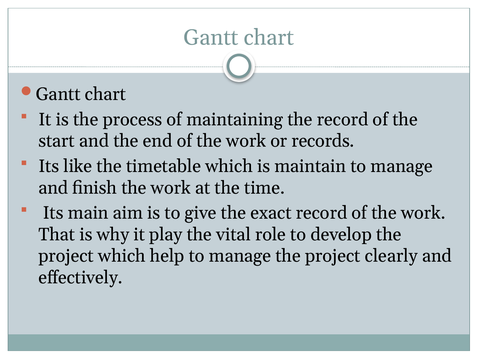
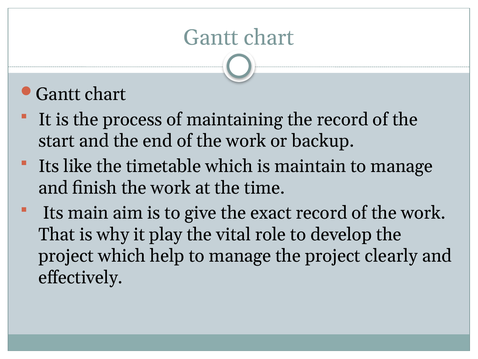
records: records -> backup
